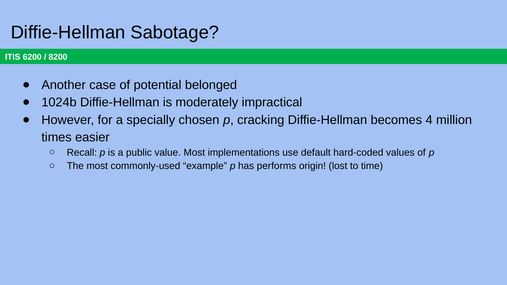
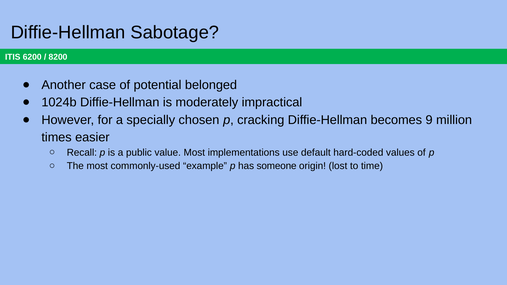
4: 4 -> 9
performs: performs -> someone
